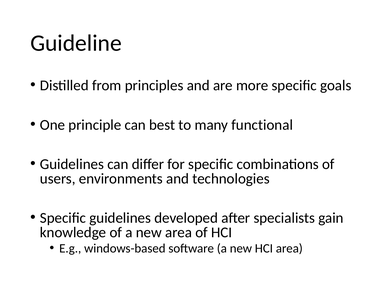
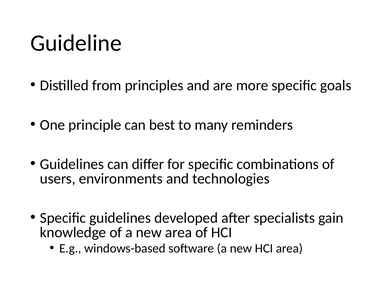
functional: functional -> reminders
